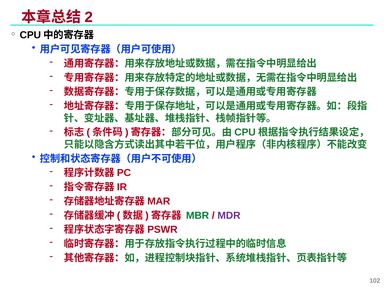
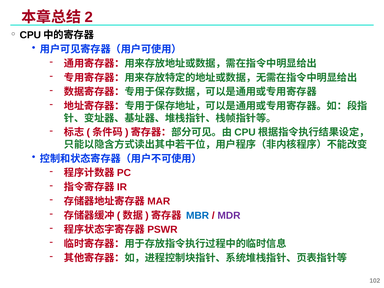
MBR colour: green -> blue
